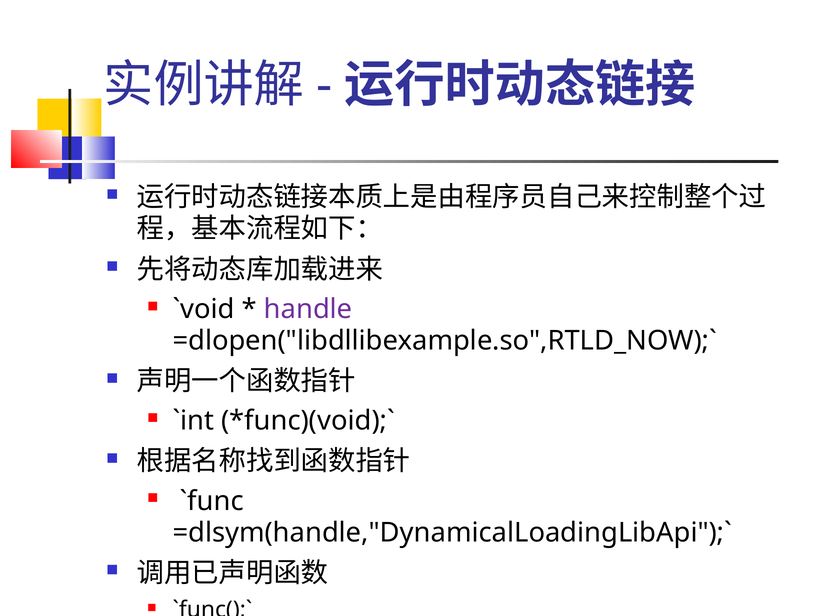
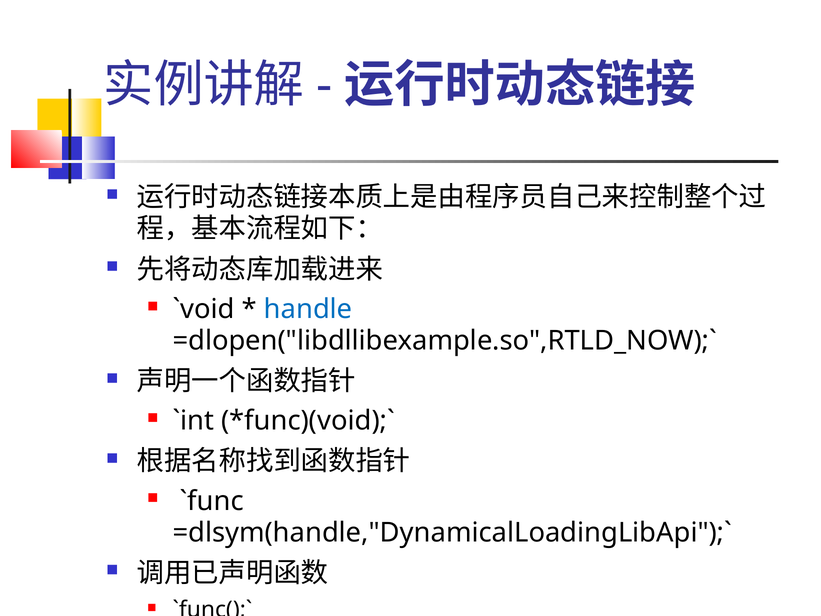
handle colour: purple -> blue
